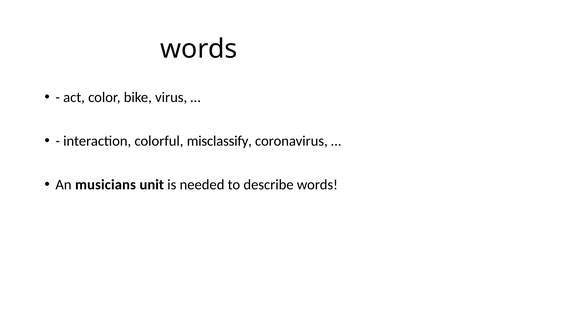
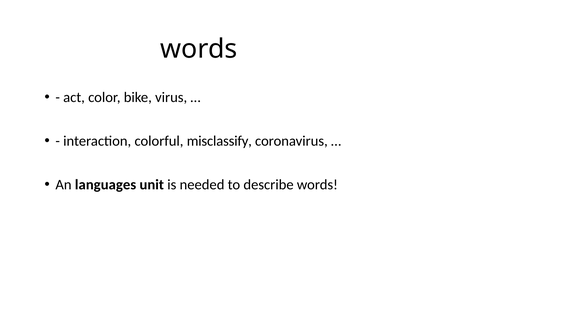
musicians: musicians -> languages
